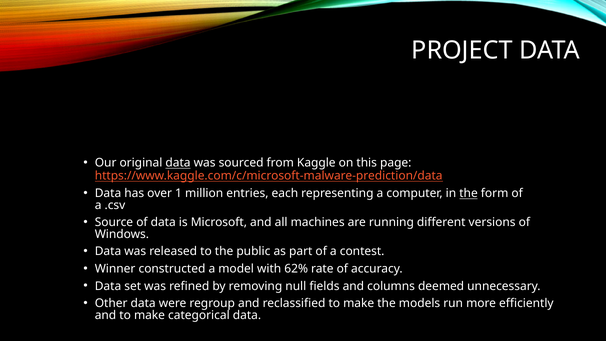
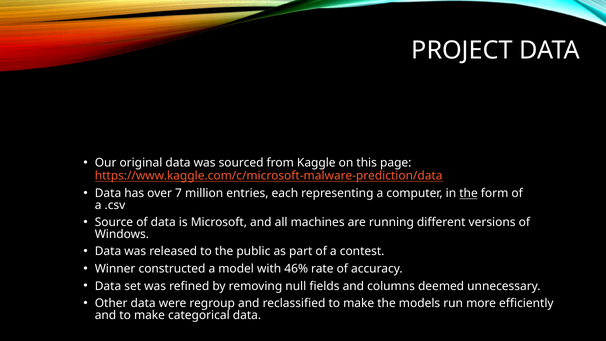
data at (178, 163) underline: present -> none
1: 1 -> 7
62%: 62% -> 46%
